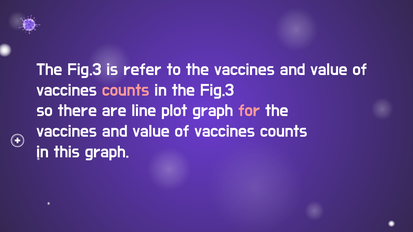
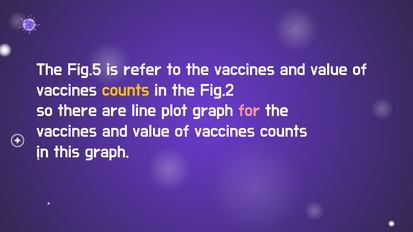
Fig.3 at (84, 69): Fig.3 -> Fig.5
counts at (126, 90) colour: pink -> yellow
in the Fig.3: Fig.3 -> Fig.2
